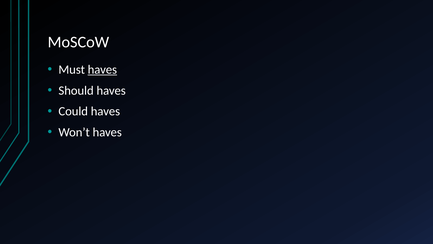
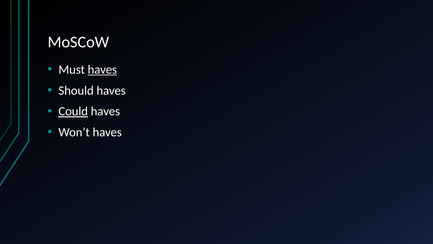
Could underline: none -> present
